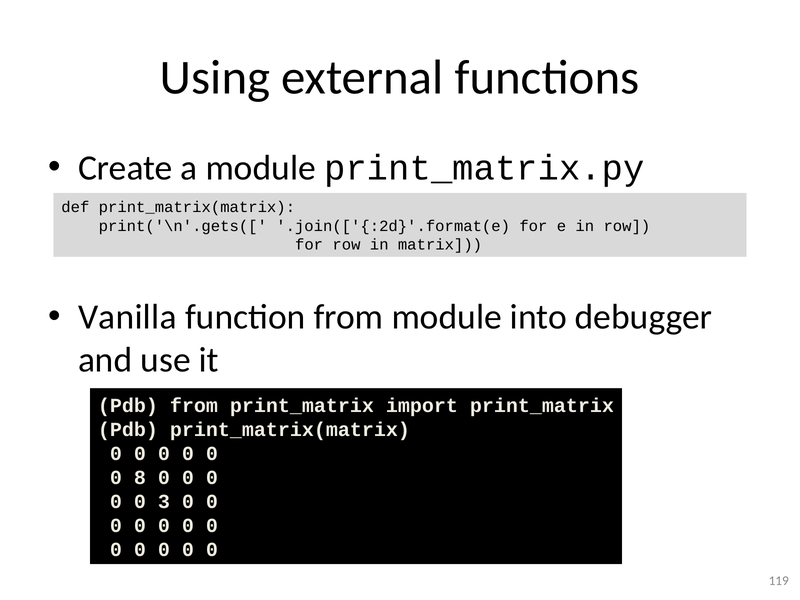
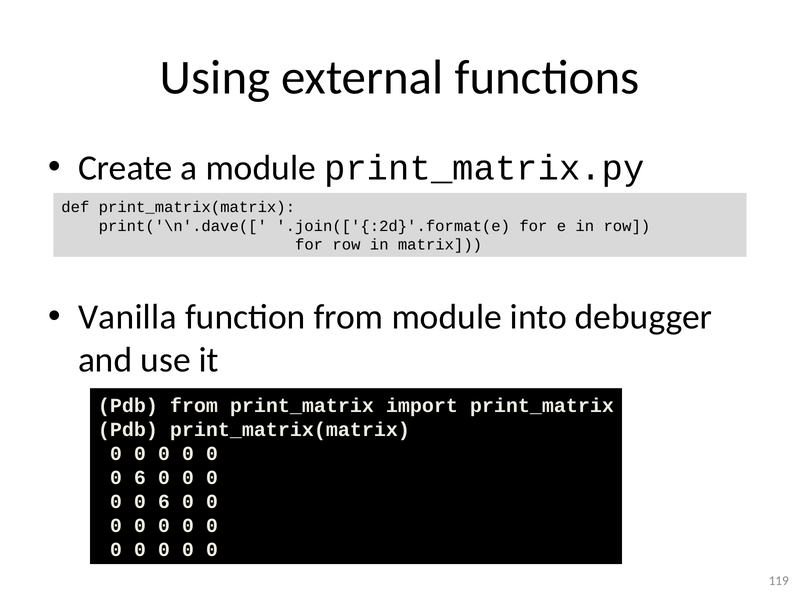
print('\n'.gets([: print('\n'.gets([ -> print('\n'.dave([
8 at (140, 477): 8 -> 6
3 at (164, 501): 3 -> 6
